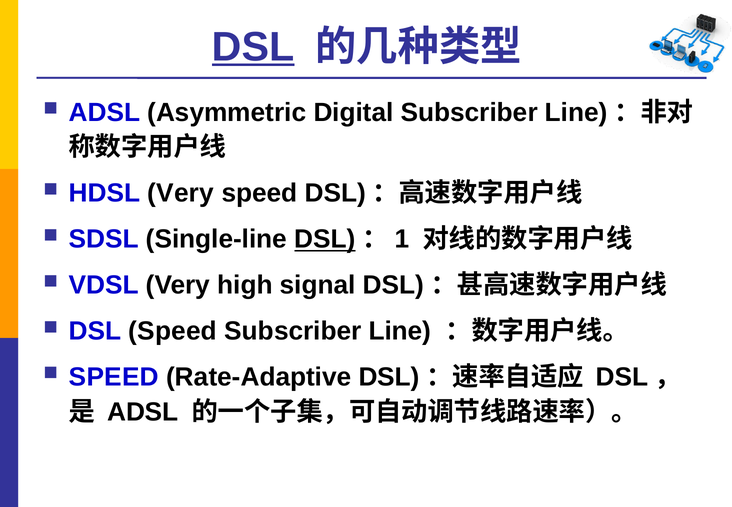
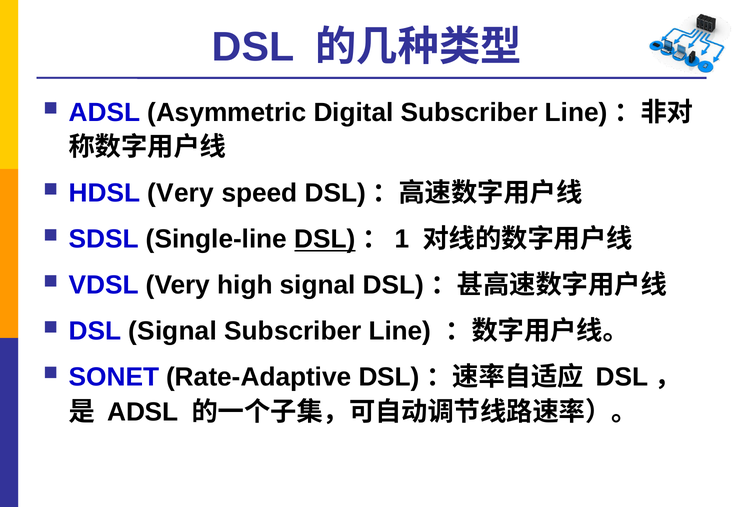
DSL at (253, 47) underline: present -> none
DSL Speed: Speed -> Signal
SPEED at (114, 377): SPEED -> SONET
